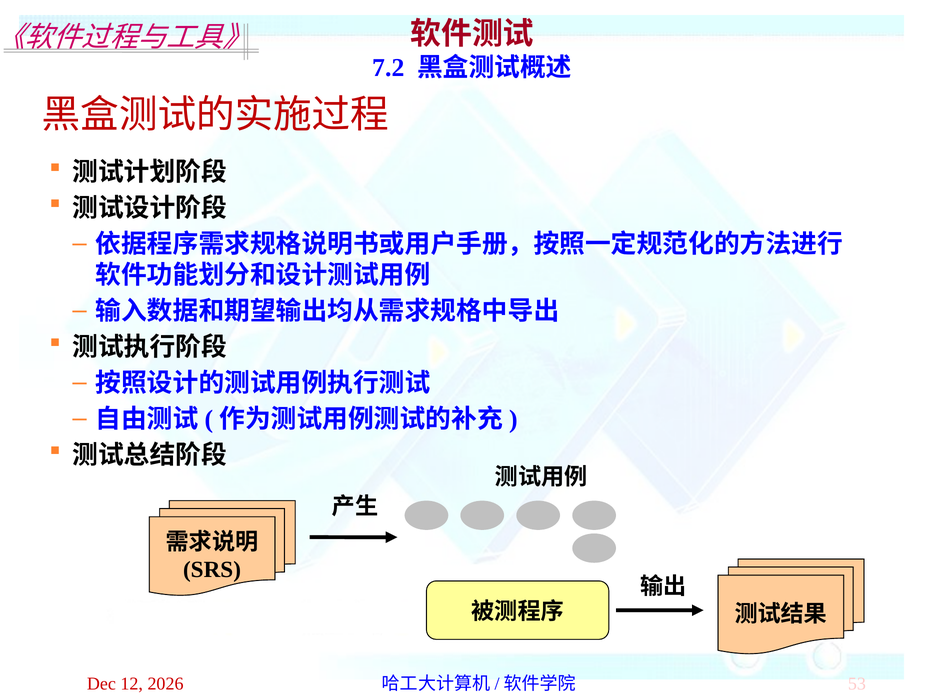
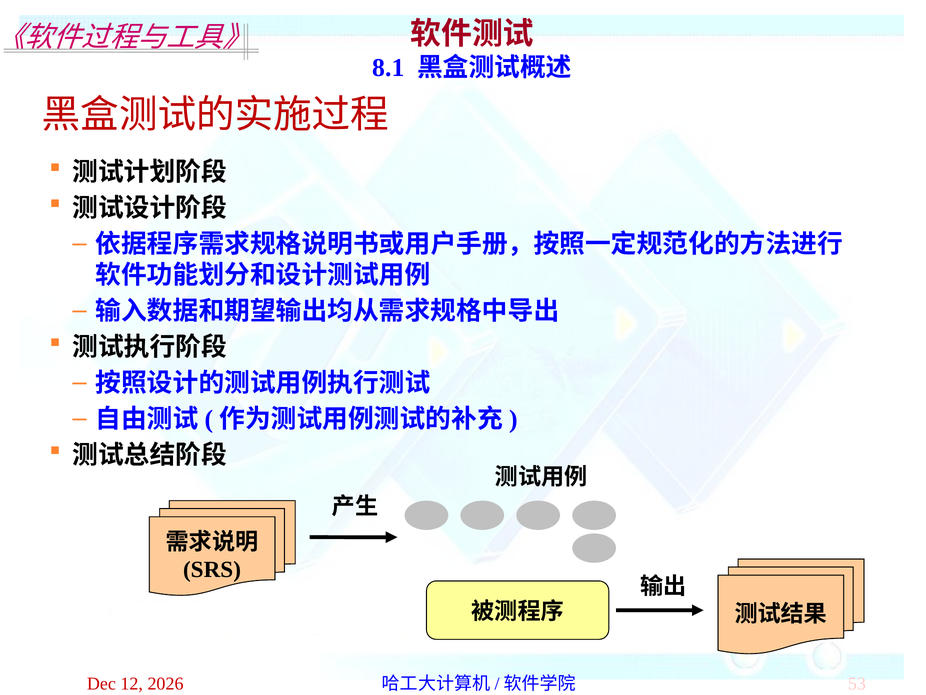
7.2: 7.2 -> 8.1
